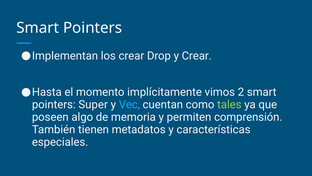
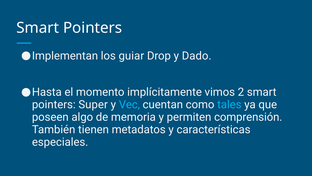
los crear: crear -> guiar
y Crear: Crear -> Dado
tales colour: light green -> light blue
